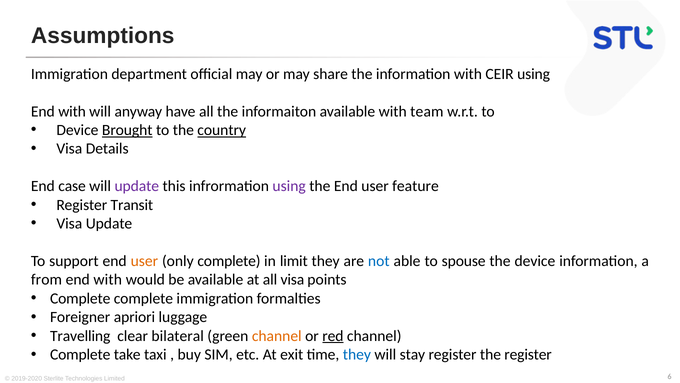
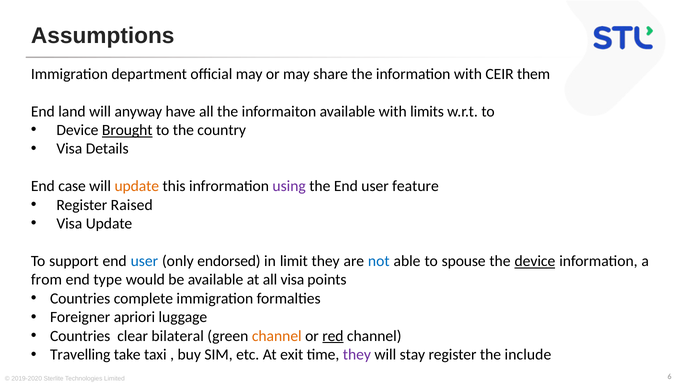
CEIR using: using -> them
with at (72, 111): with -> land
team: team -> limits
country underline: present -> none
update at (137, 186) colour: purple -> orange
Transit: Transit -> Raised
user at (144, 261) colour: orange -> blue
only complete: complete -> endorsed
device at (535, 261) underline: none -> present
with at (108, 279): with -> type
Complete at (80, 298): Complete -> Countries
Travelling at (80, 336): Travelling -> Countries
Complete at (80, 354): Complete -> Travelling
they at (357, 354) colour: blue -> purple
the register: register -> include
